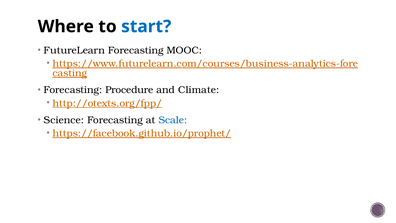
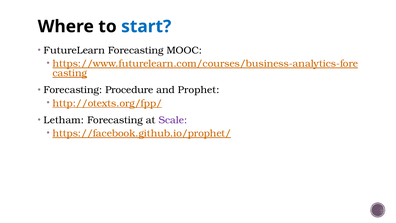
Climate: Climate -> Prophet
Science: Science -> Letham
Scale colour: blue -> purple
